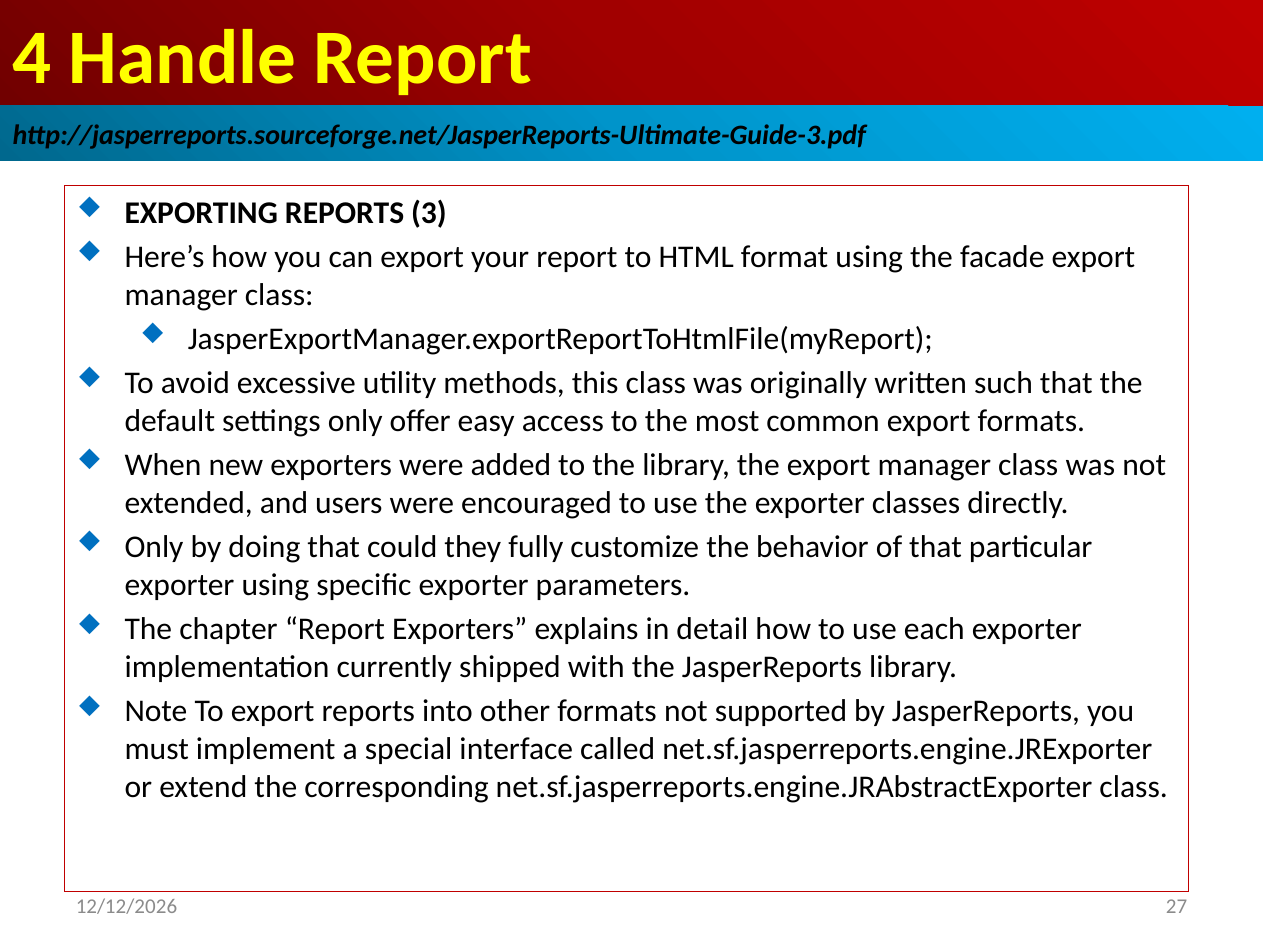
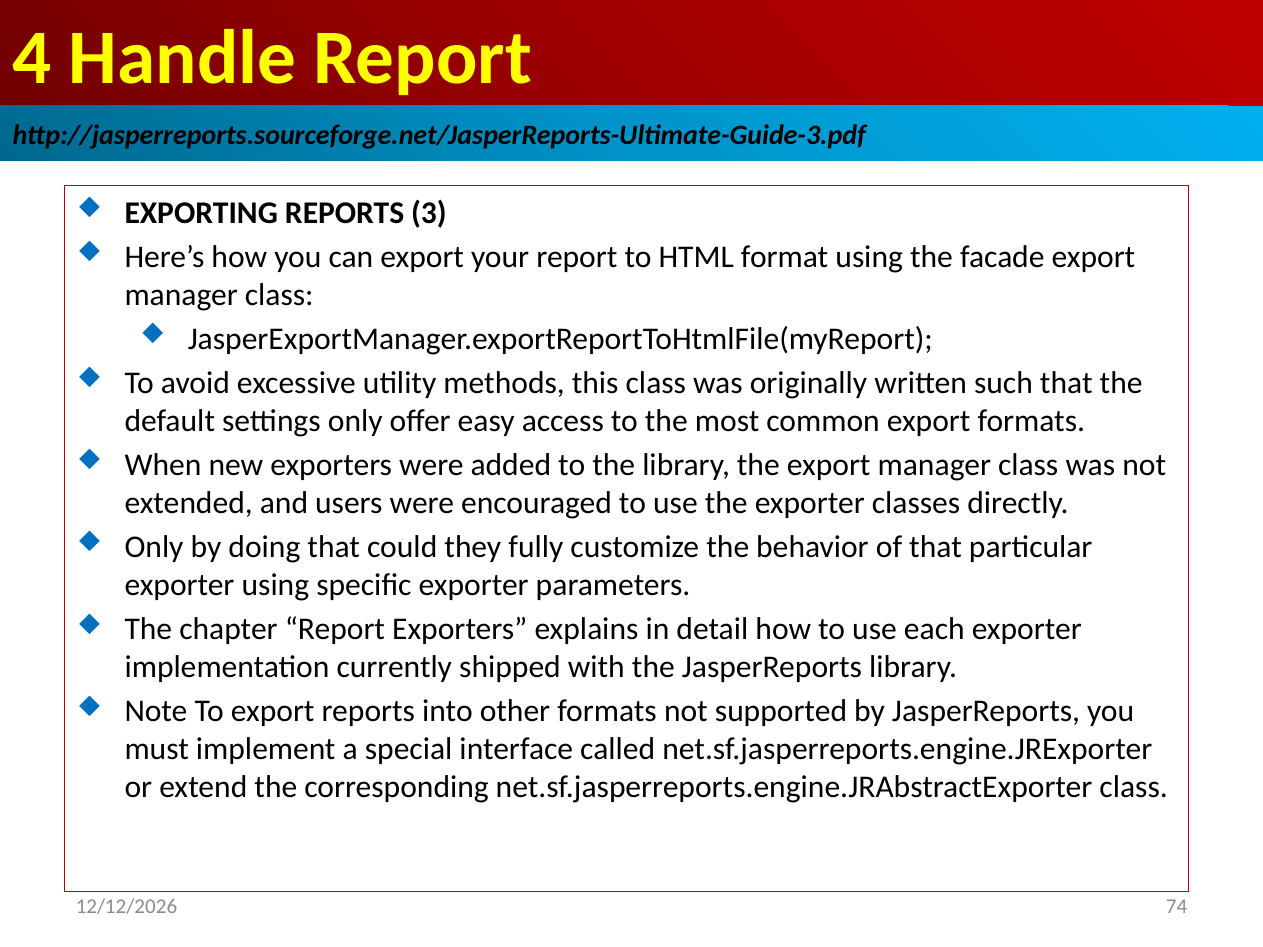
27: 27 -> 74
